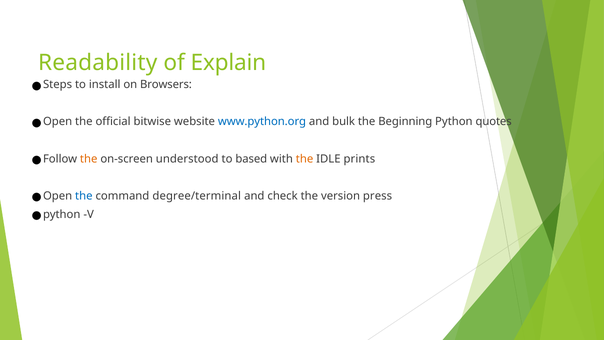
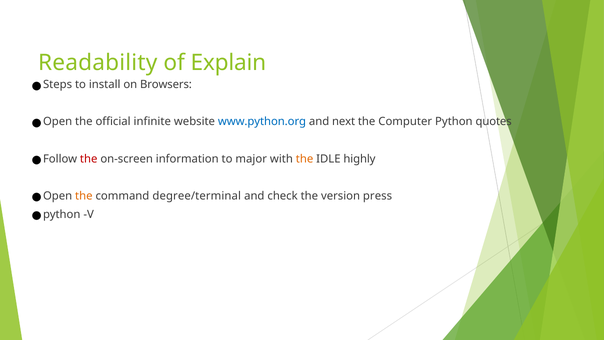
bitwise: bitwise -> infinite
bulk: bulk -> next
Beginning: Beginning -> Computer
the at (89, 159) colour: orange -> red
understood: understood -> information
based: based -> major
prints: prints -> highly
the at (84, 196) colour: blue -> orange
